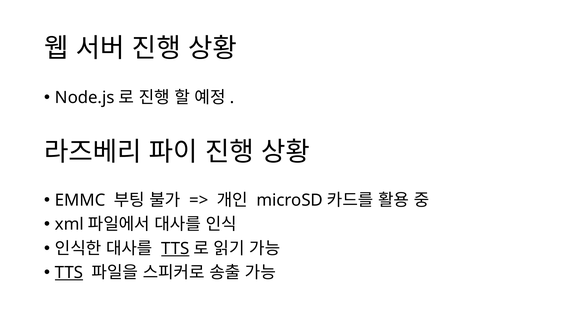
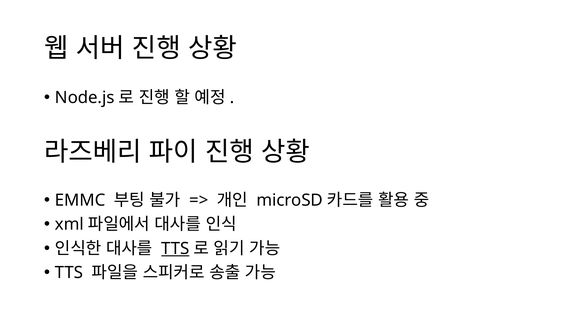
TTS at (69, 273) underline: present -> none
